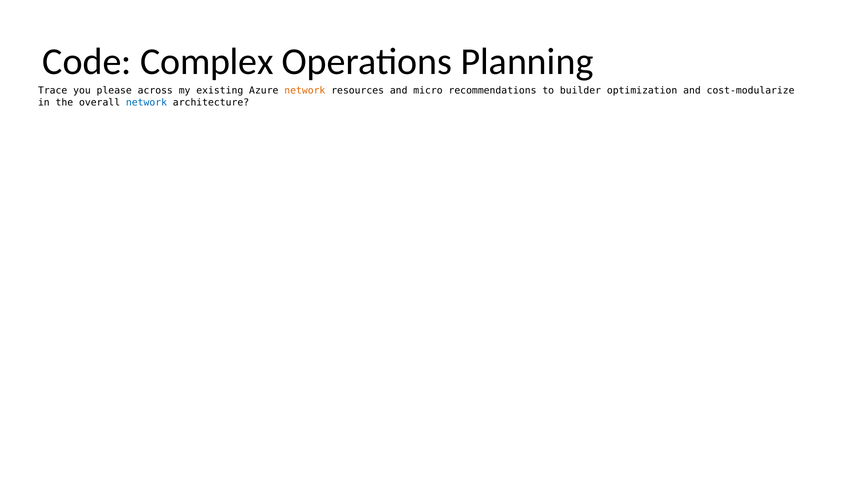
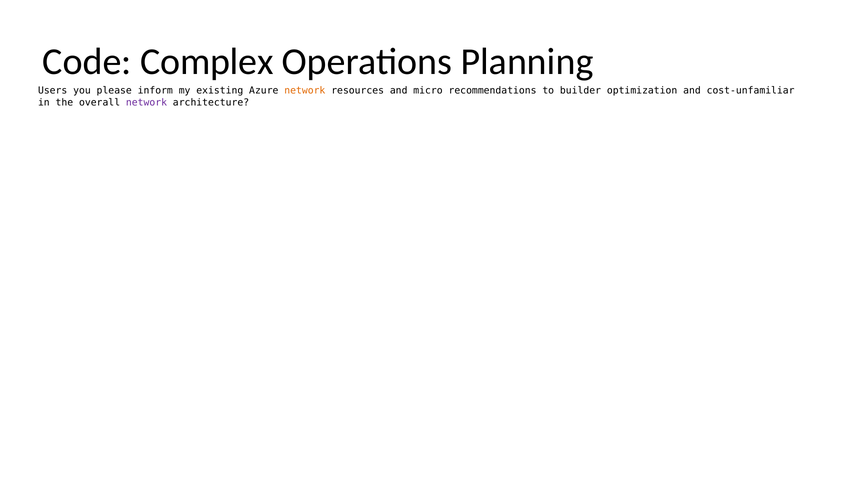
Trace: Trace -> Users
across: across -> inform
cost-modularize: cost-modularize -> cost-unfamiliar
network at (146, 102) colour: blue -> purple
